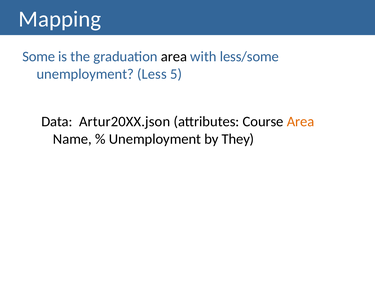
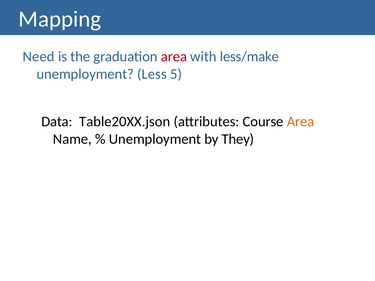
Some: Some -> Need
area at (174, 57) colour: black -> red
less/some: less/some -> less/make
Artur20XX.json: Artur20XX.json -> Table20XX.json
